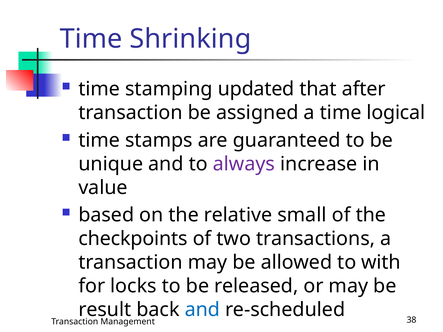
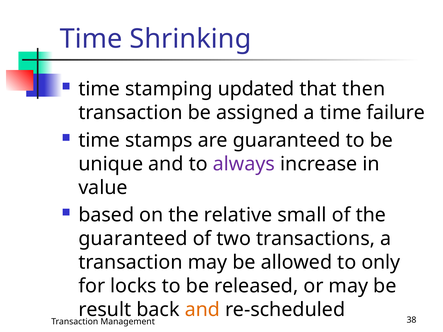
after: after -> then
logical: logical -> failure
checkpoints at (133, 239): checkpoints -> guaranteed
with: with -> only
and at (202, 310) colour: blue -> orange
